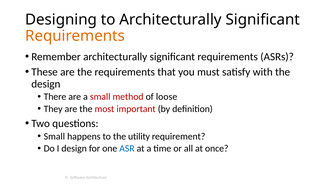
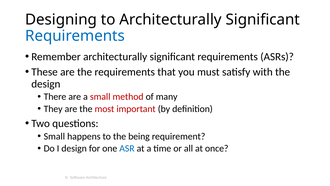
Requirements at (75, 36) colour: orange -> blue
loose: loose -> many
utility: utility -> being
